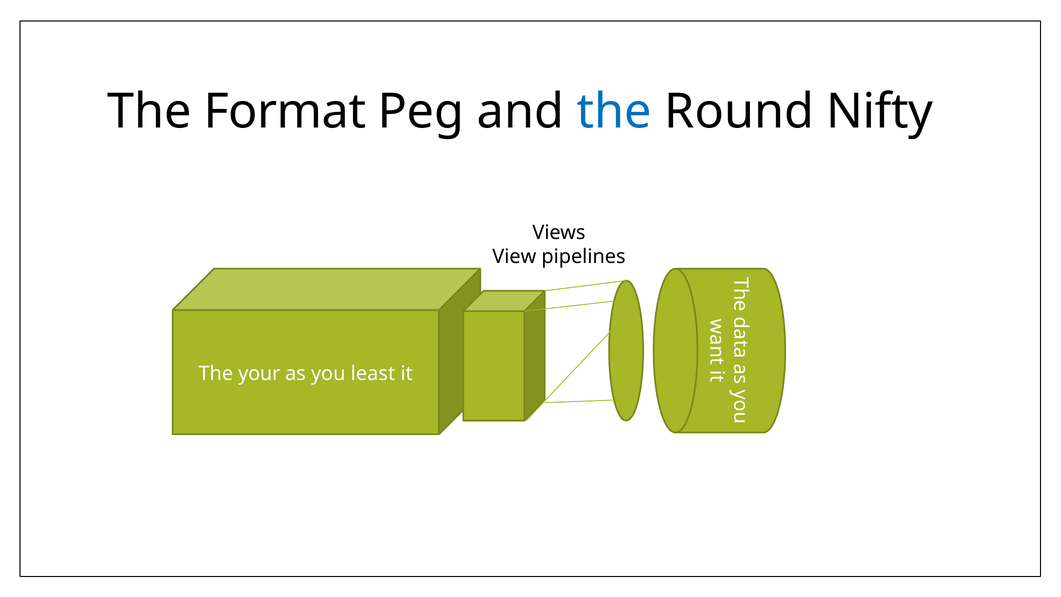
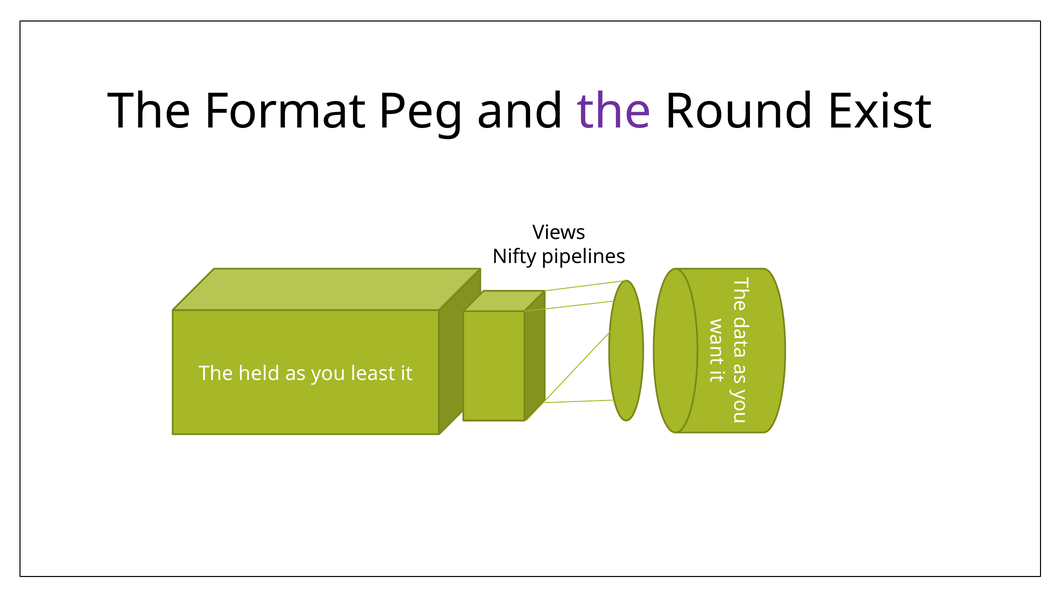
the at (614, 112) colour: blue -> purple
Nifty: Nifty -> Exist
View: View -> Nifty
your: your -> held
